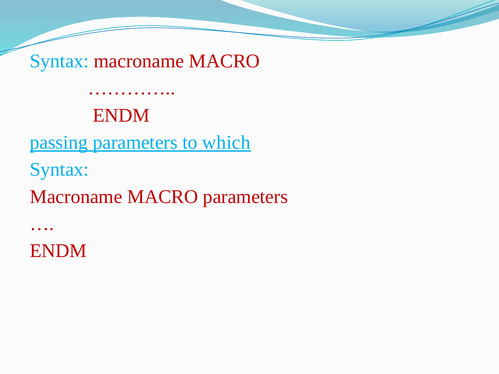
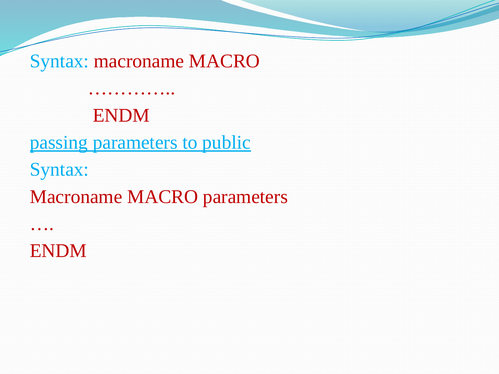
which: which -> public
